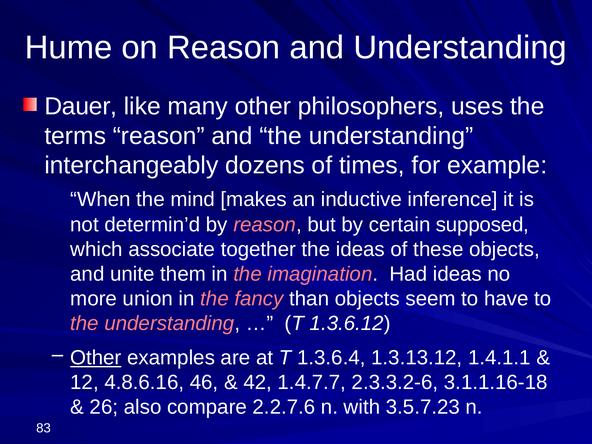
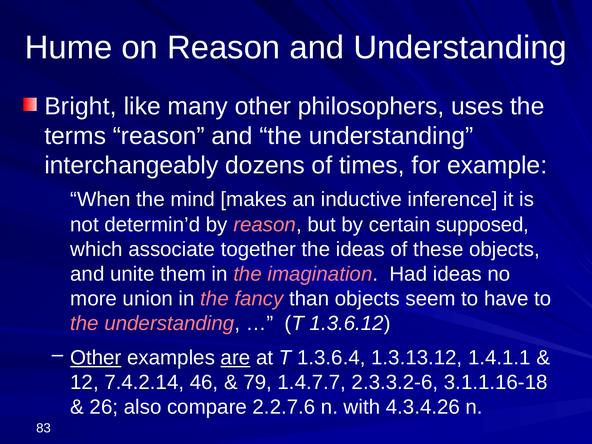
Dauer: Dauer -> Bright
are underline: none -> present
4.8.6.16: 4.8.6.16 -> 7.4.2.14
42: 42 -> 79
3.5.7.23: 3.5.7.23 -> 4.3.4.26
